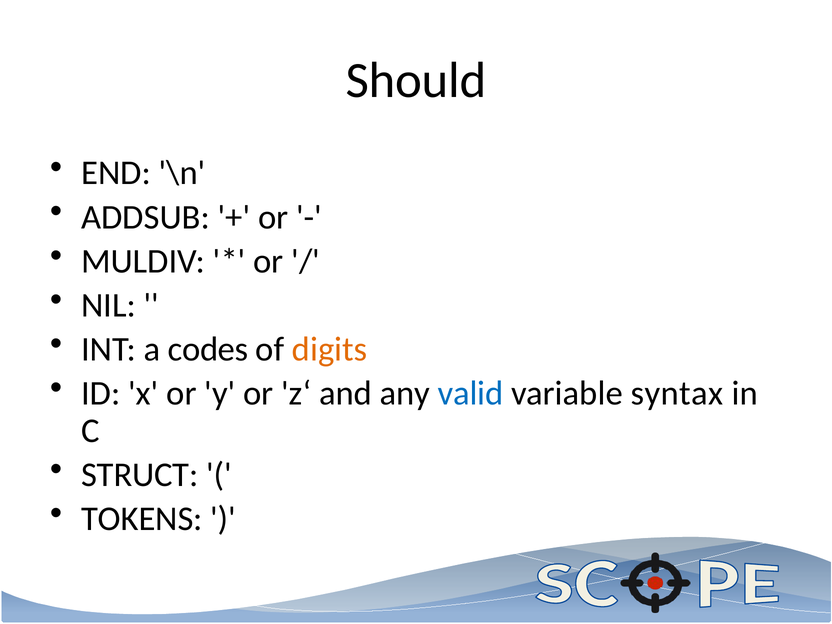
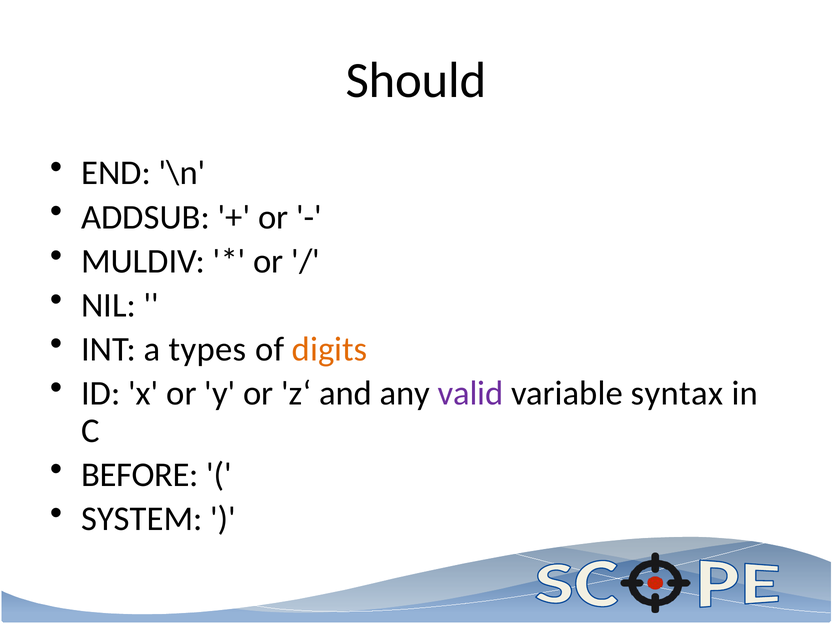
codes: codes -> types
valid colour: blue -> purple
STRUCT: STRUCT -> BEFORE
TOKENS: TOKENS -> SYSTEM
